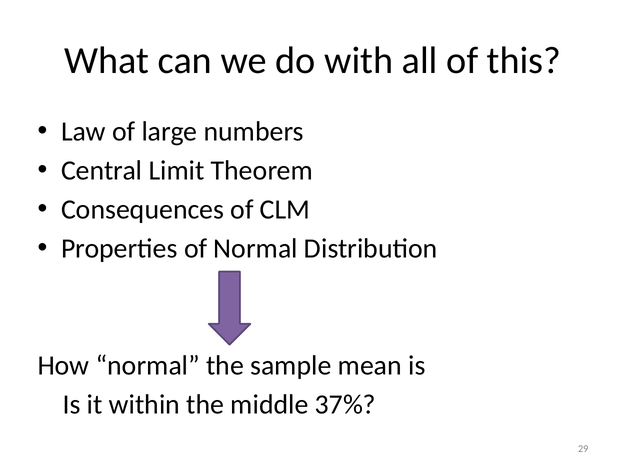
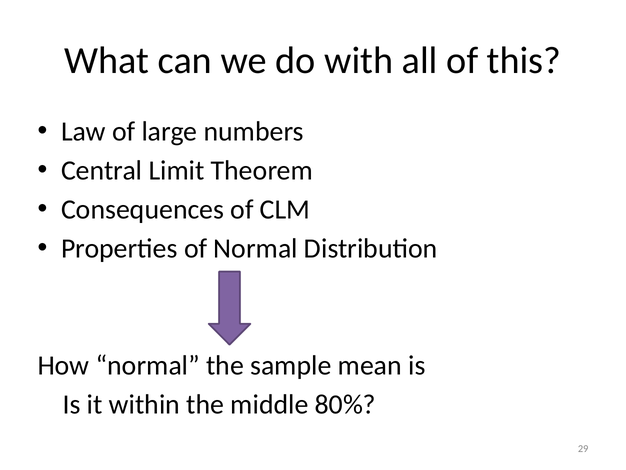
37%: 37% -> 80%
